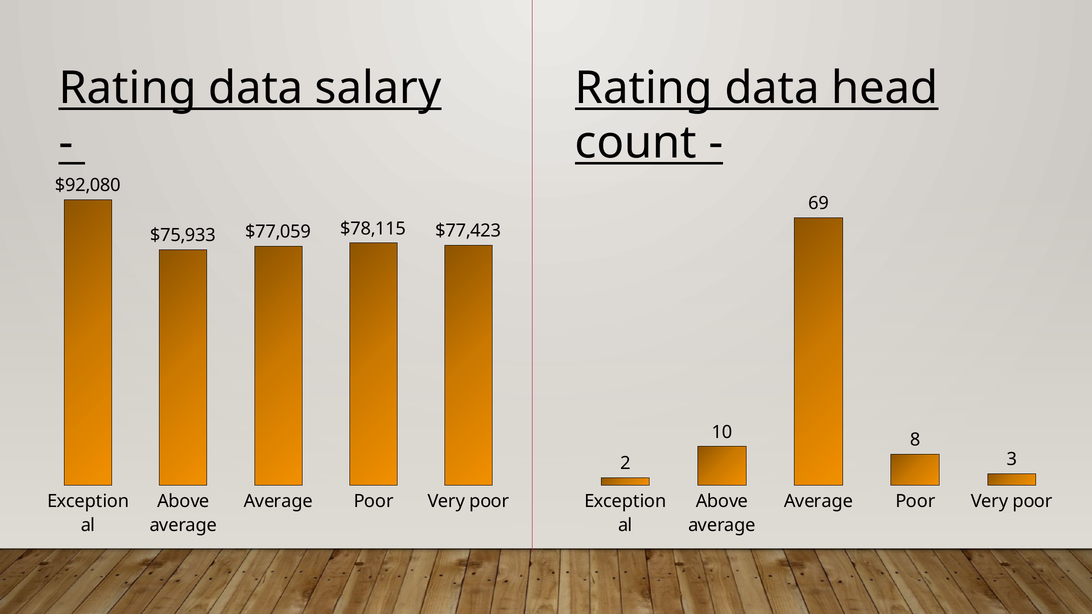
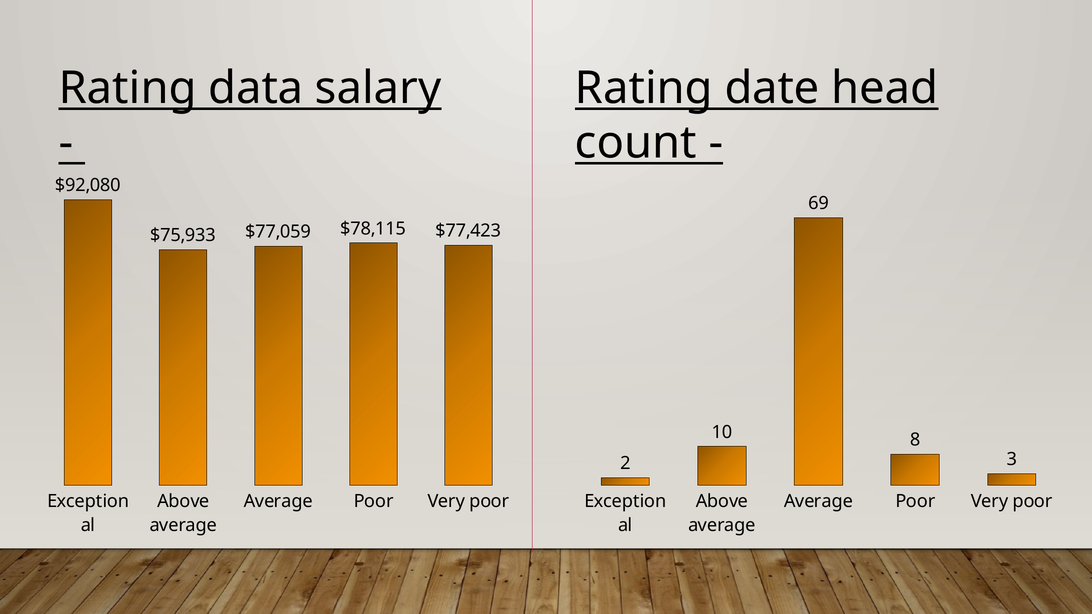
data at (772, 88): data -> date
